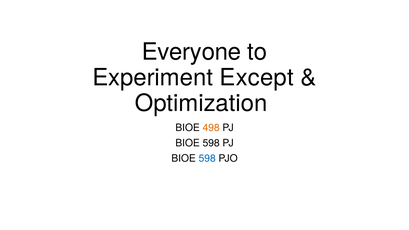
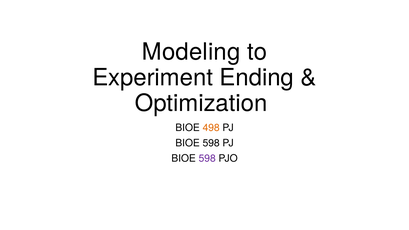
Everyone: Everyone -> Modeling
Except: Except -> Ending
598 at (207, 158) colour: blue -> purple
